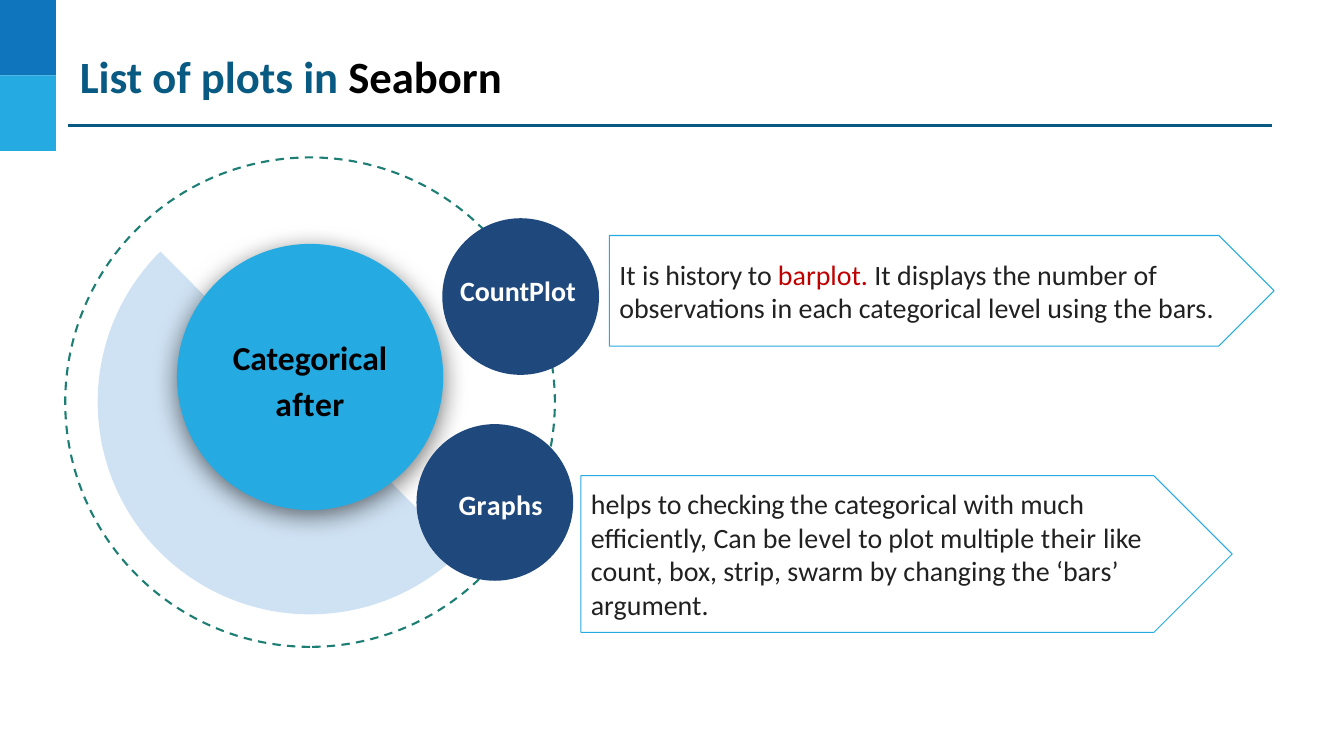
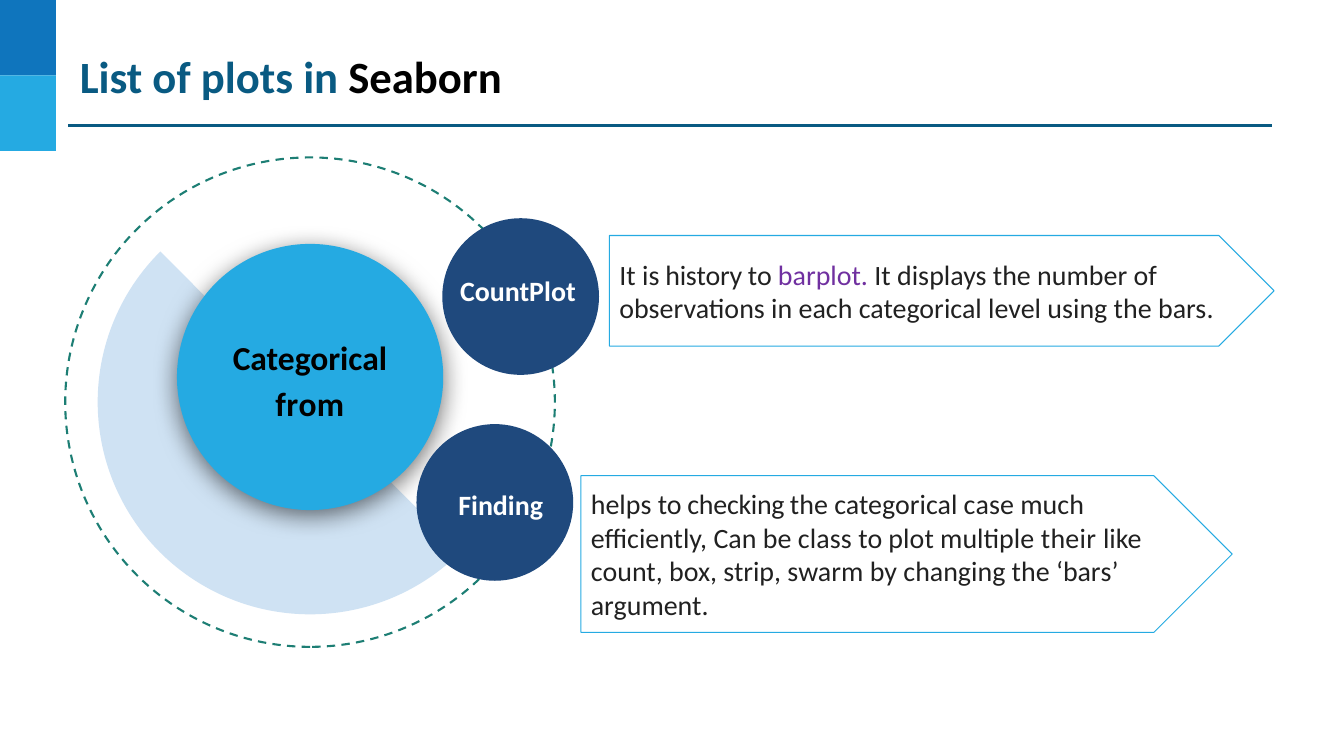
barplot colour: red -> purple
after: after -> from
Graphs: Graphs -> Finding
with: with -> case
be level: level -> class
